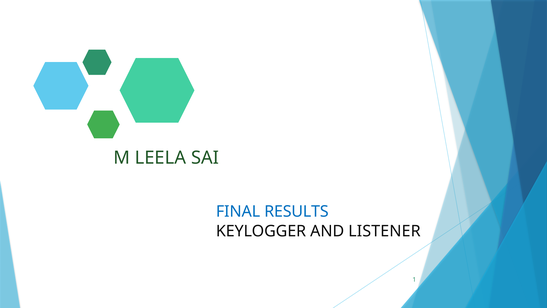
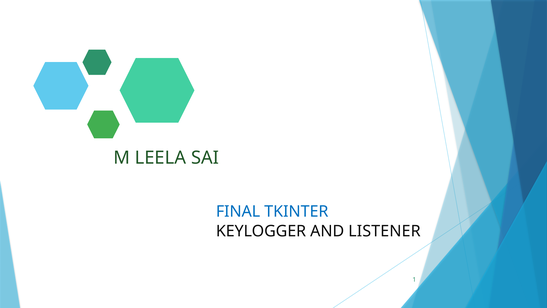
RESULTS: RESULTS -> TKINTER
